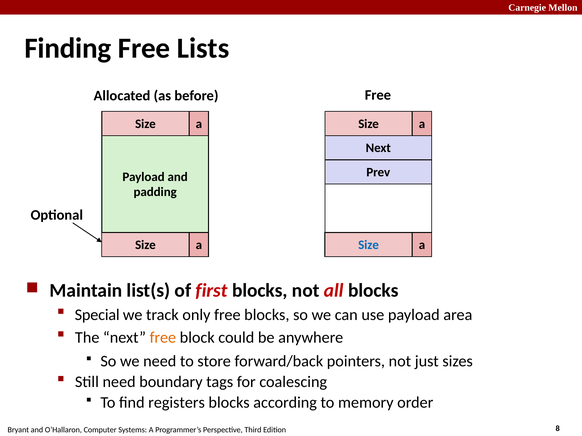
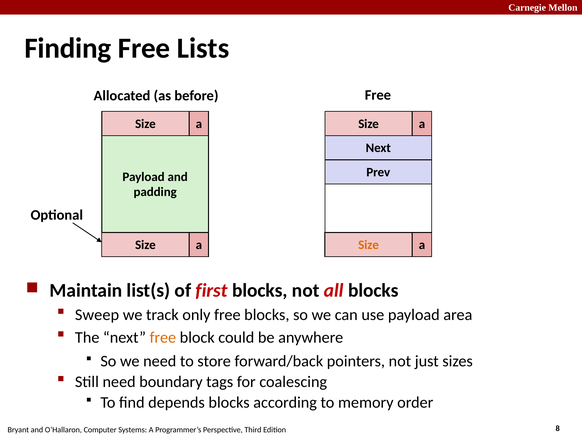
Size at (369, 245) colour: blue -> orange
Special: Special -> Sweep
registers: registers -> depends
